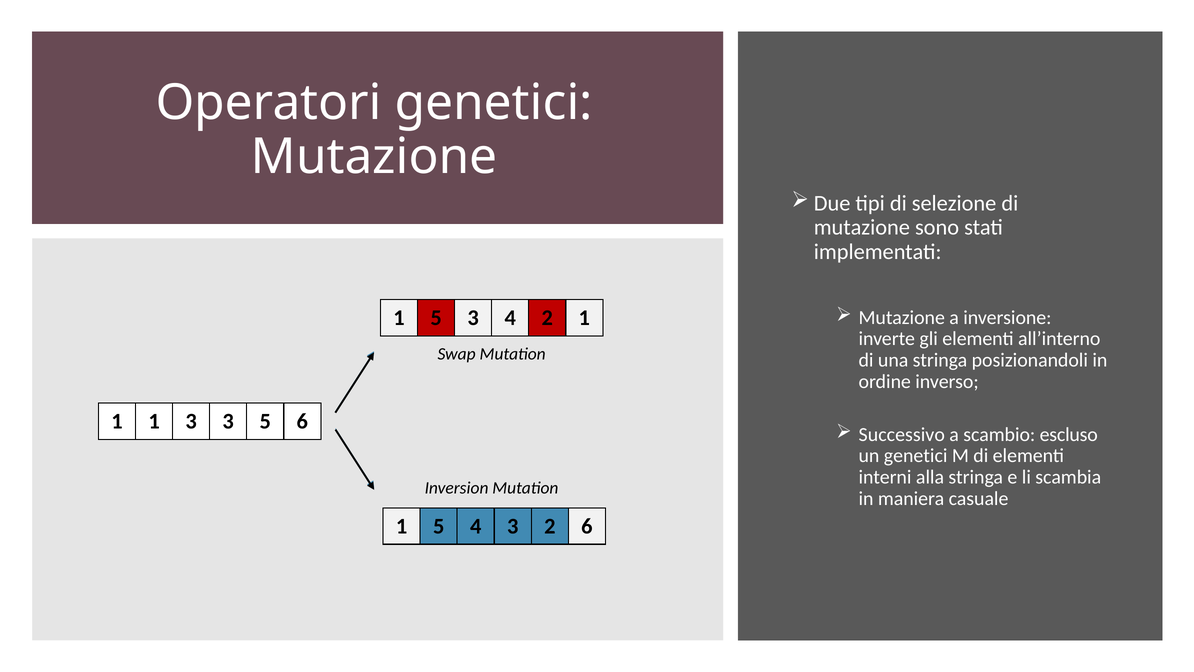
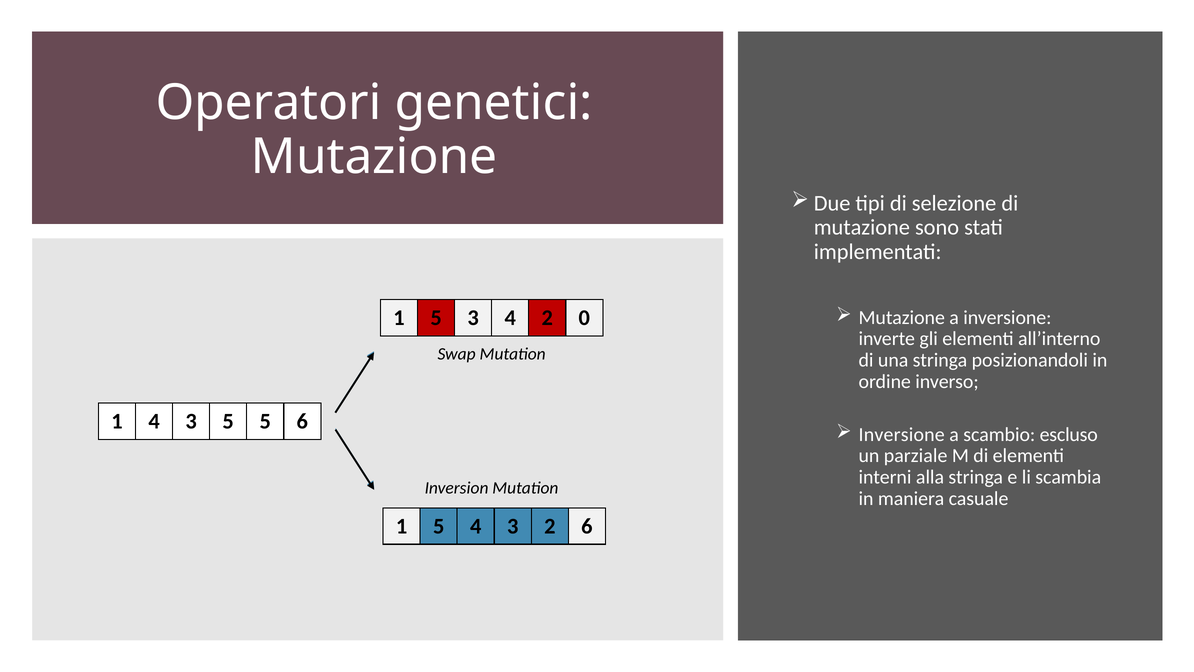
2 1: 1 -> 0
1 at (154, 421): 1 -> 4
3 3: 3 -> 5
Successivo at (902, 434): Successivo -> Inversione
un genetici: genetici -> parziale
